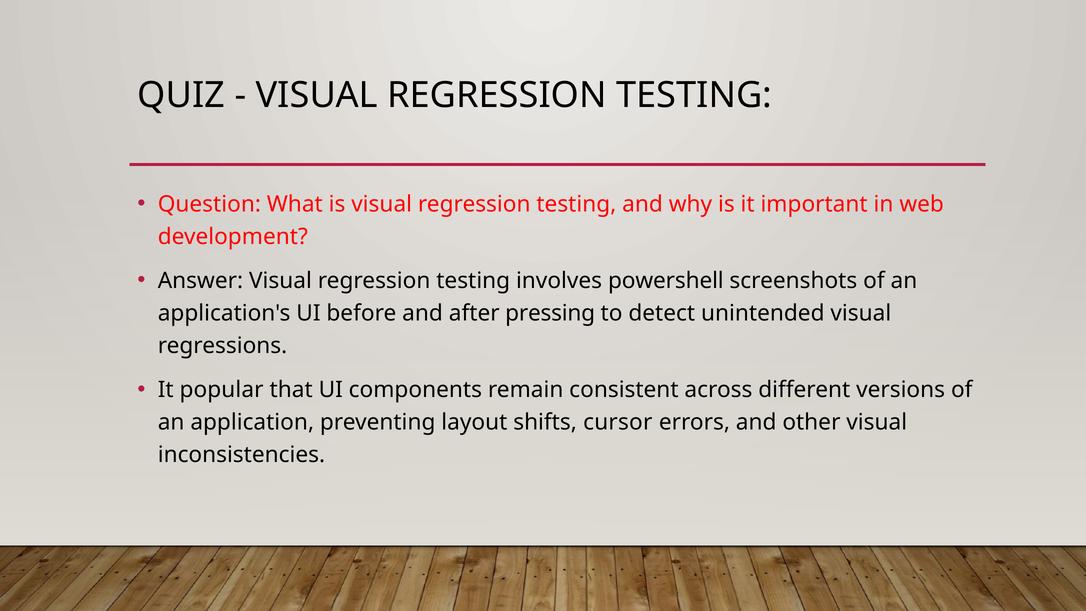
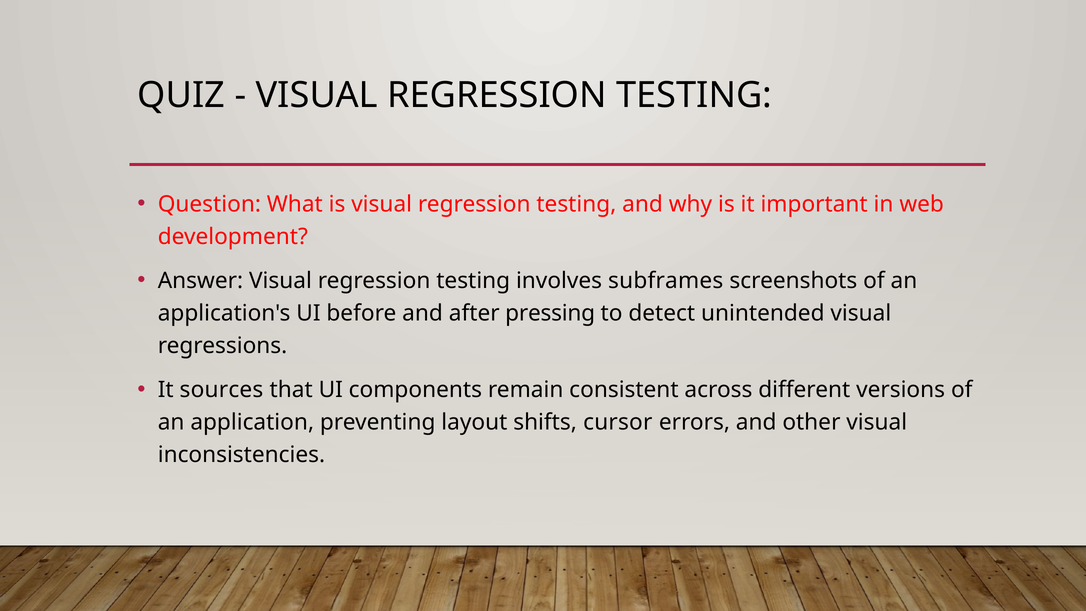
powershell: powershell -> subframes
popular: popular -> sources
